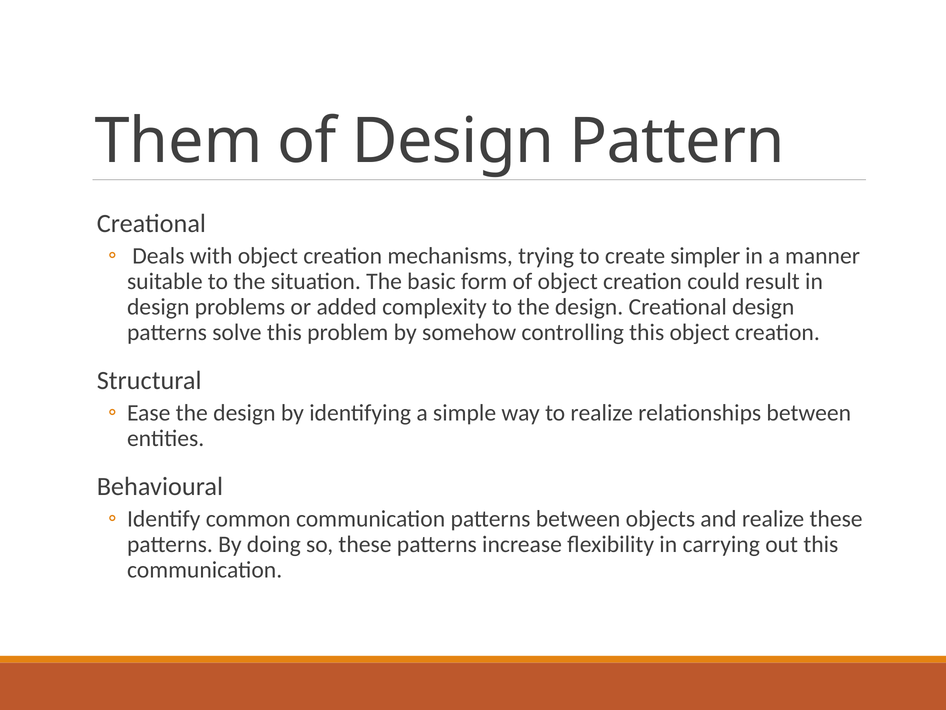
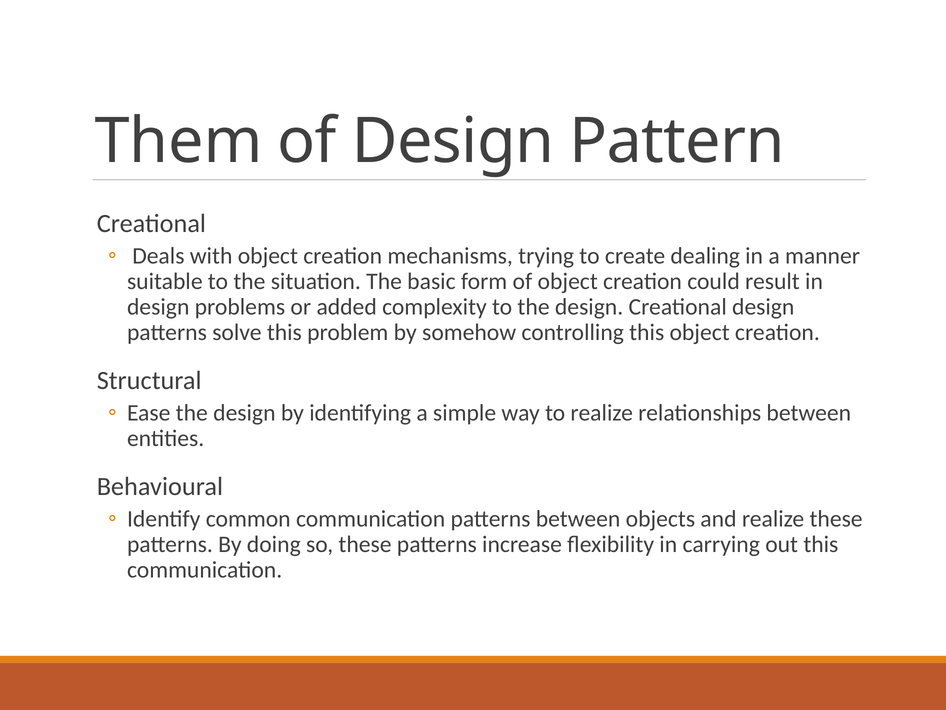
simpler: simpler -> dealing
